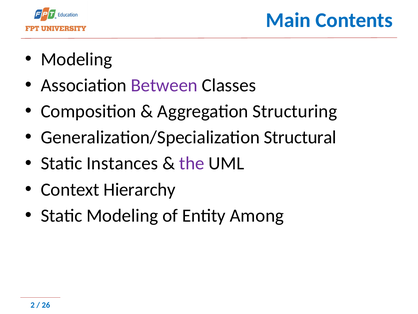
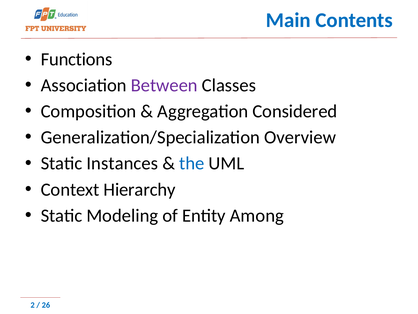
Modeling at (77, 59): Modeling -> Functions
Structuring: Structuring -> Considered
Structural: Structural -> Overview
the colour: purple -> blue
